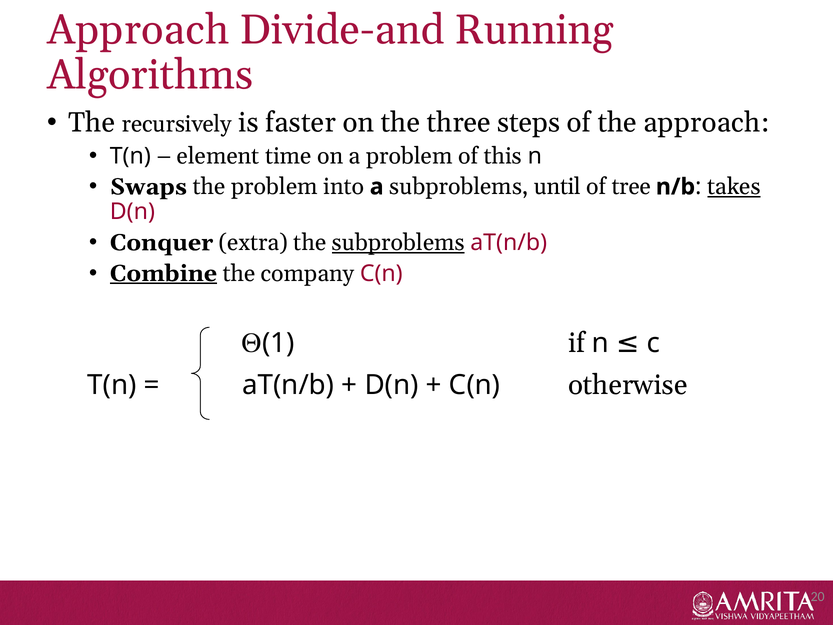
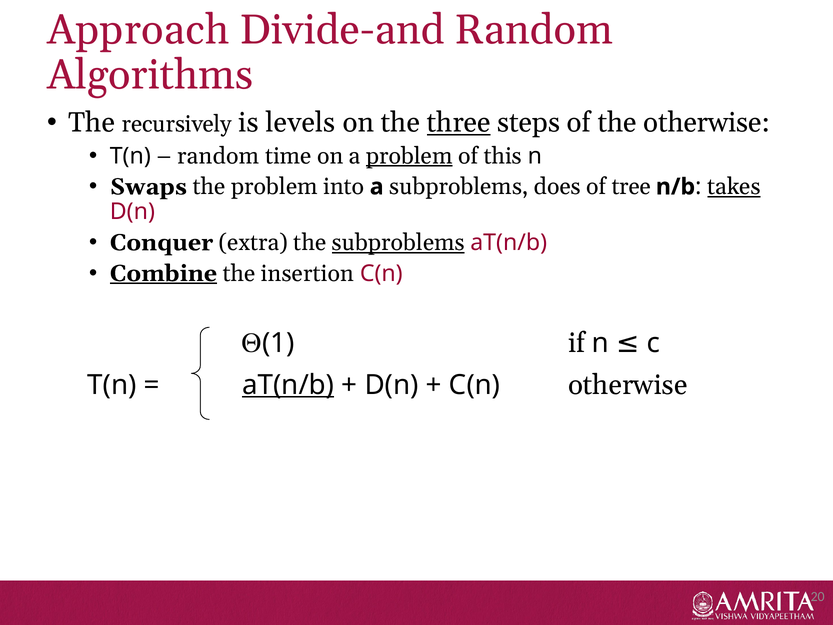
Divide-and Running: Running -> Random
faster: faster -> levels
three underline: none -> present
the approach: approach -> otherwise
element at (218, 156): element -> random
problem at (409, 156) underline: none -> present
until: until -> does
company: company -> insertion
aT(n/b at (288, 385) underline: none -> present
